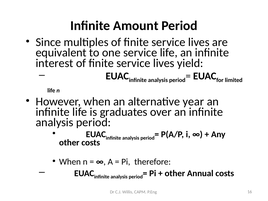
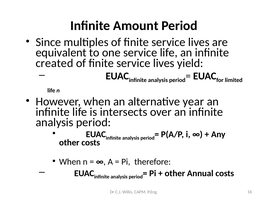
interest: interest -> created
graduates: graduates -> intersects
